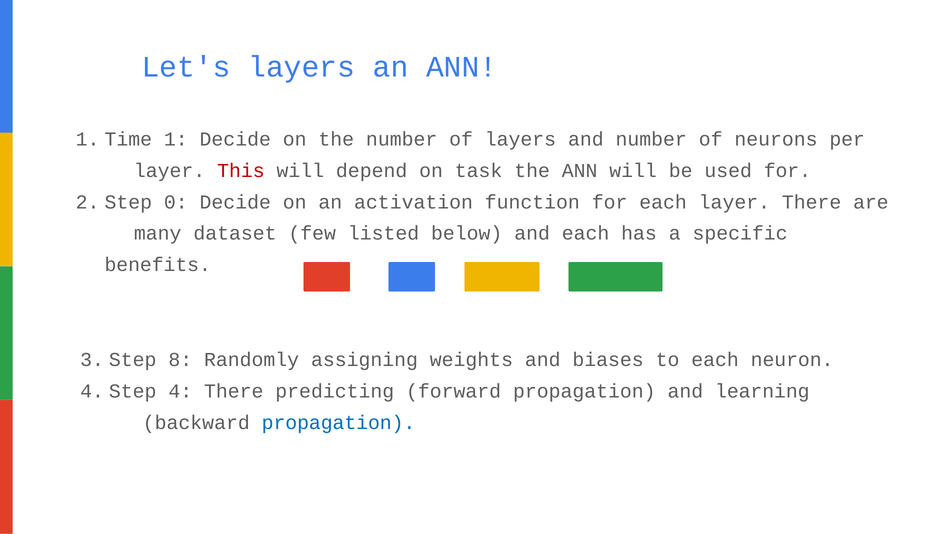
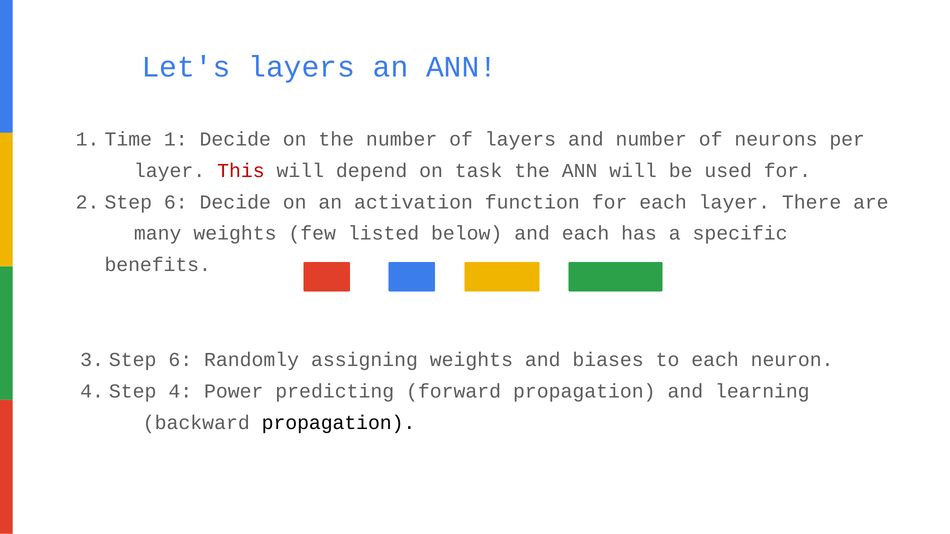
2 Step 0: 0 -> 6
many dataset: dataset -> weights
3 Step 8: 8 -> 6
4 There: There -> Power
propagation at (339, 423) colour: blue -> black
